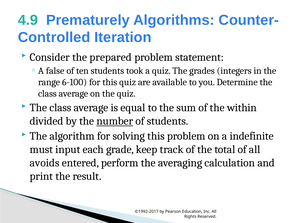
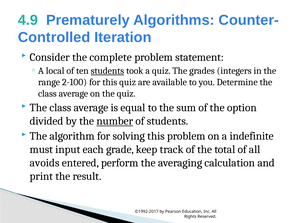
prepared: prepared -> complete
false: false -> local
students at (107, 71) underline: none -> present
6-100: 6-100 -> 2-100
within: within -> option
